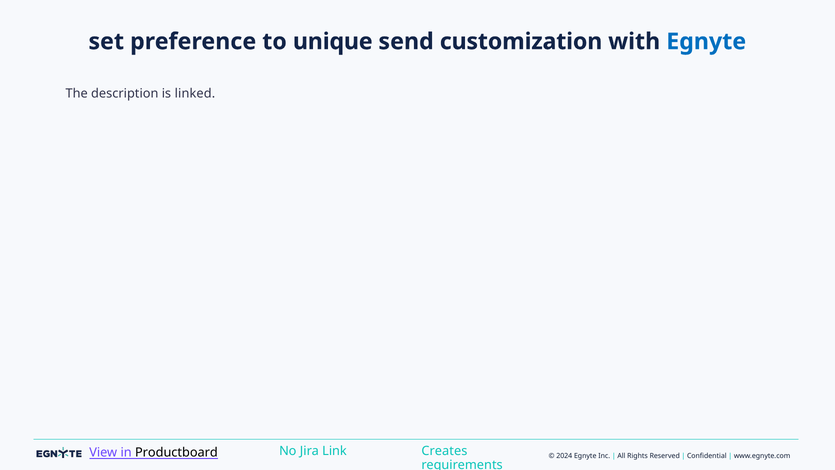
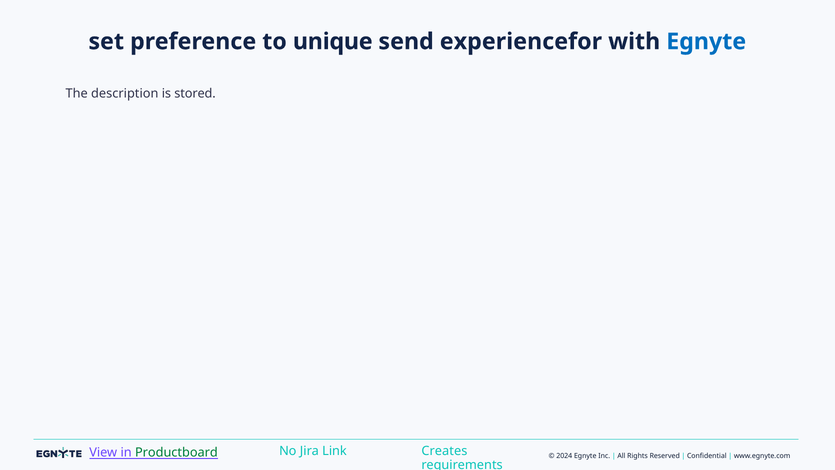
customization: customization -> experiencefor
linked: linked -> stored
Productboard colour: black -> green
